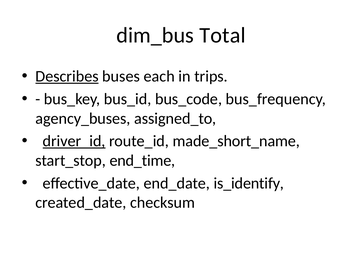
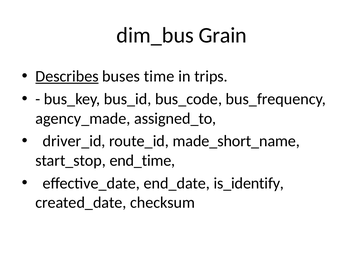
Total: Total -> Grain
each: each -> time
agency_buses: agency_buses -> agency_made
driver_id underline: present -> none
